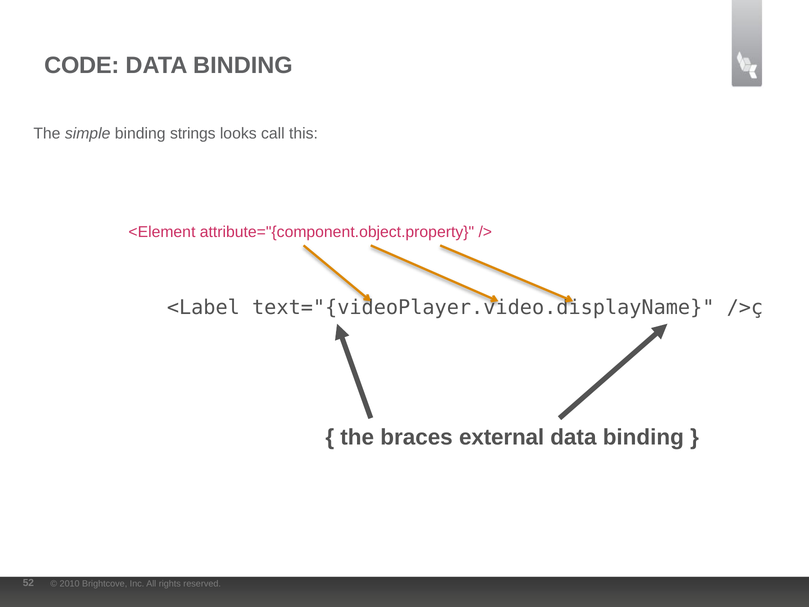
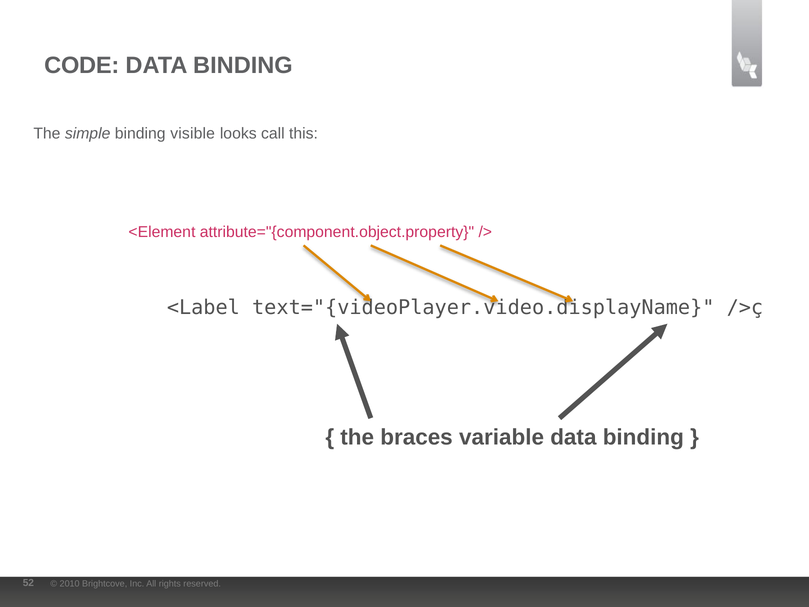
strings: strings -> visible
external: external -> variable
